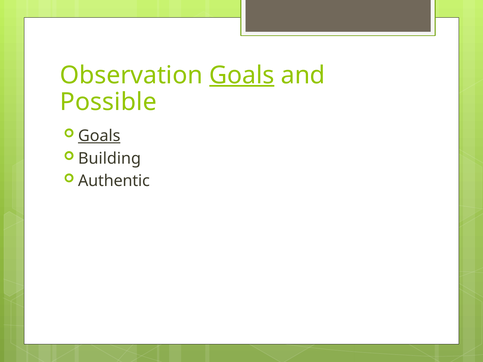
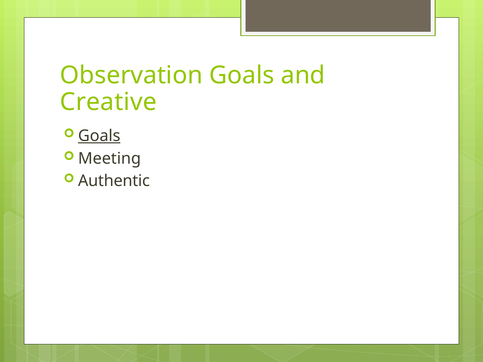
Goals at (242, 75) underline: present -> none
Possible: Possible -> Creative
Building: Building -> Meeting
